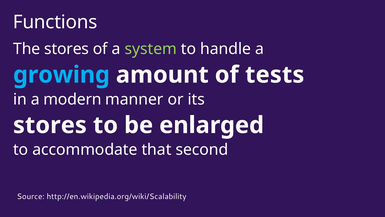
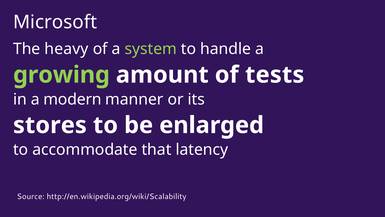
Functions: Functions -> Microsoft
The stores: stores -> heavy
growing colour: light blue -> light green
second: second -> latency
